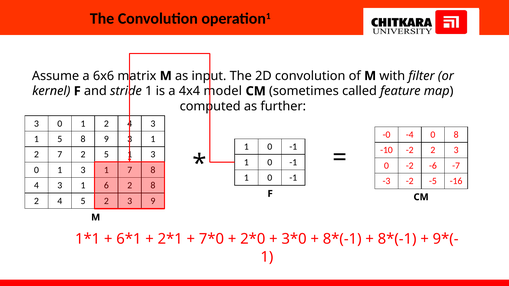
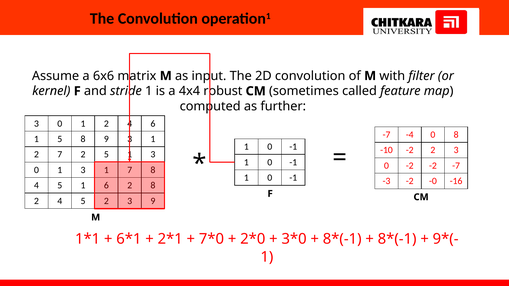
model: model -> robust
2 4 3: 3 -> 6
-0 at (386, 135): -0 -> -7
-2 -6: -6 -> -2
-5: -5 -> -0
3 at (60, 186): 3 -> 5
